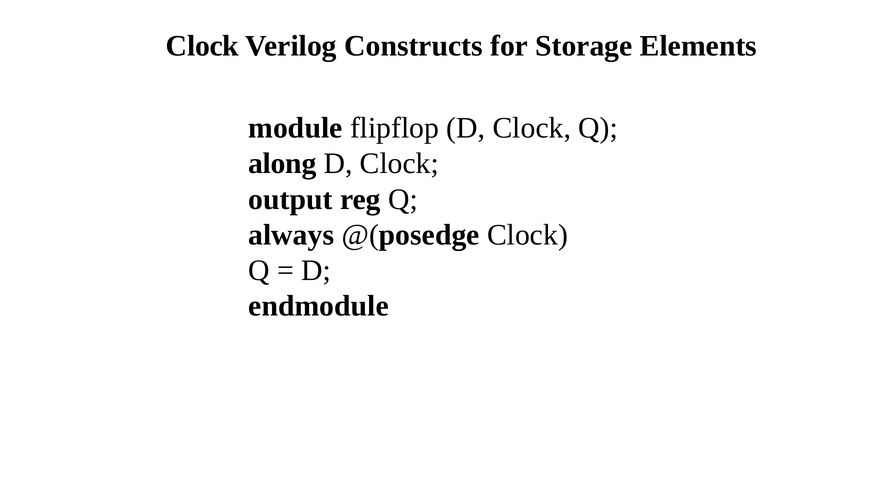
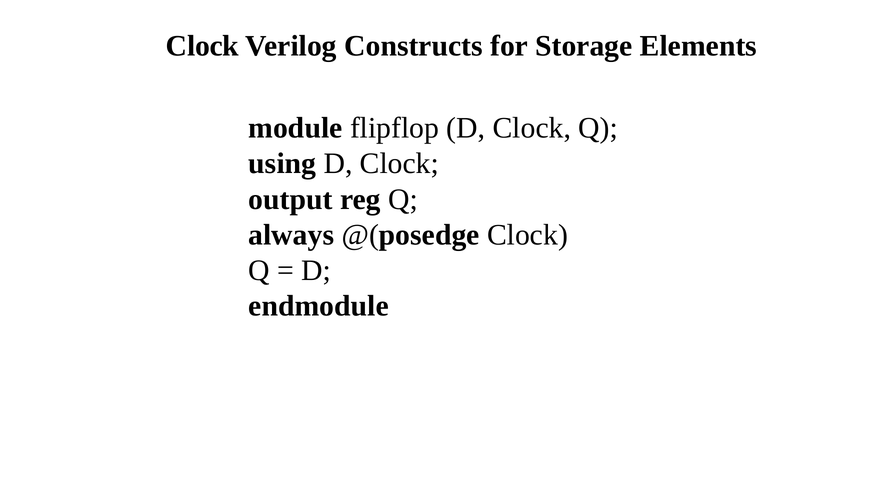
along: along -> using
